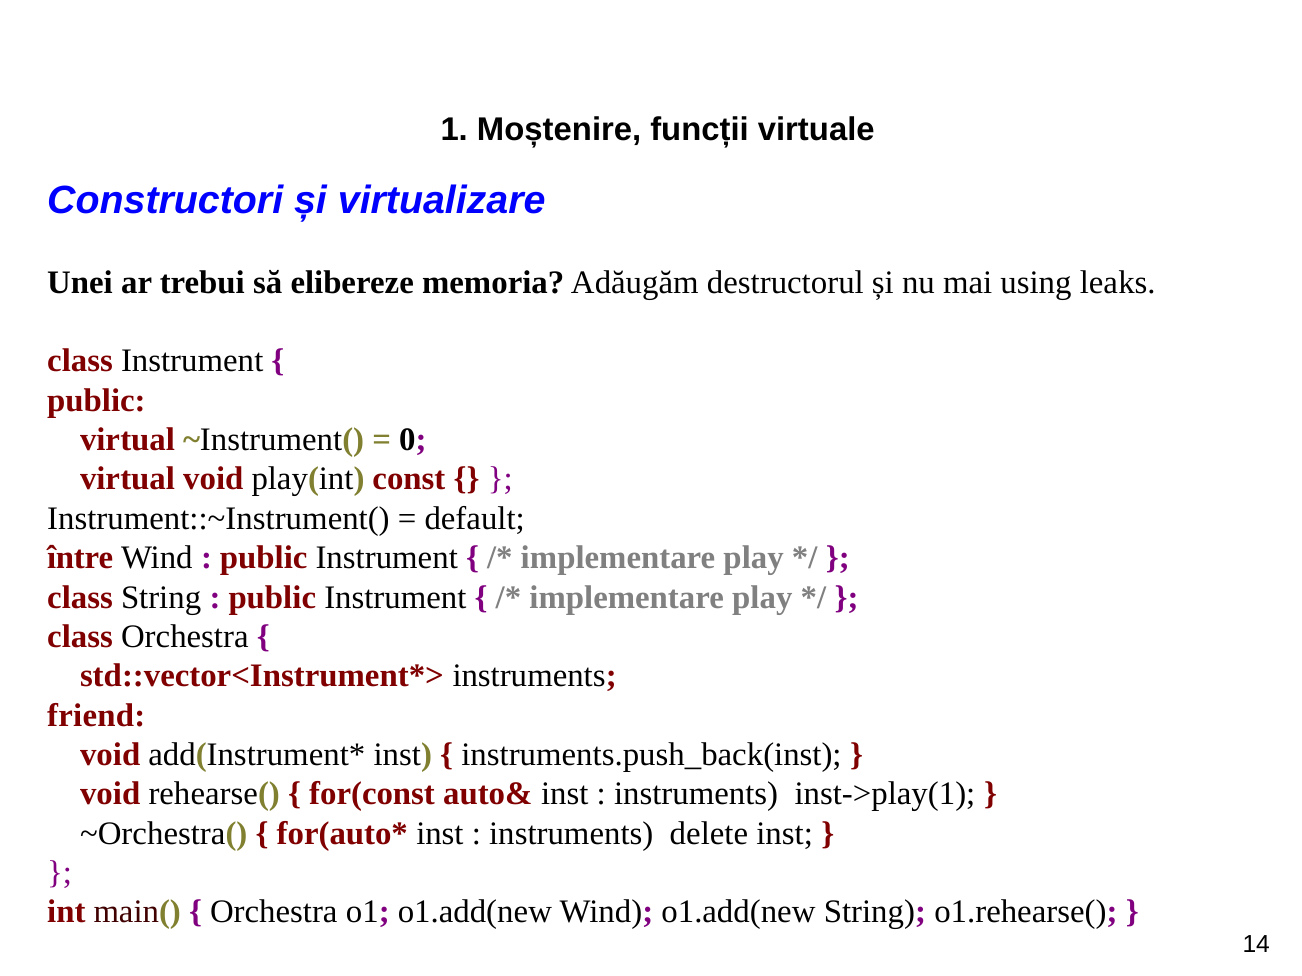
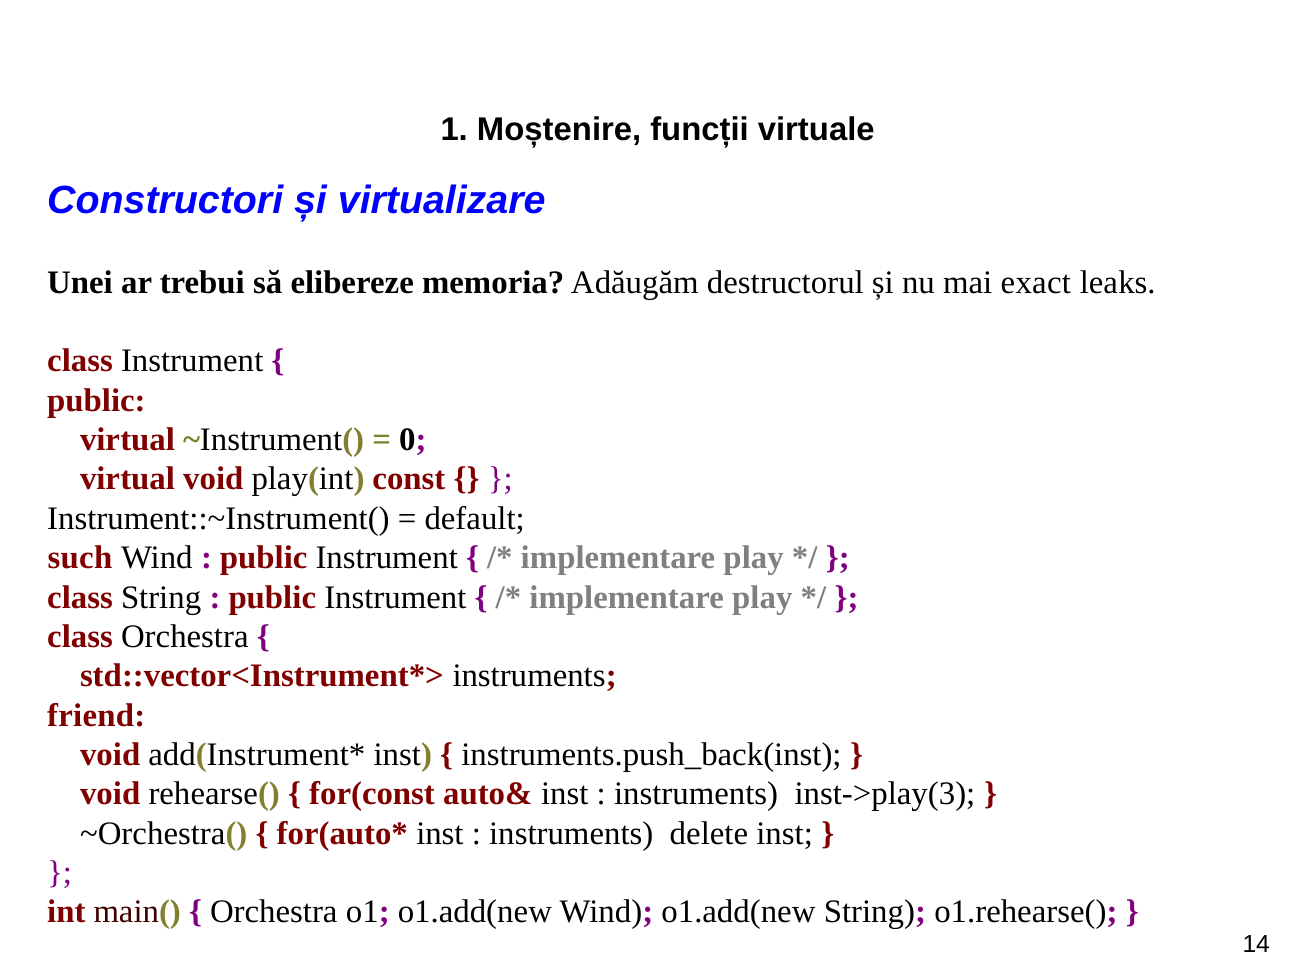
using: using -> exact
între: între -> such
inst->play(1: inst->play(1 -> inst->play(3
